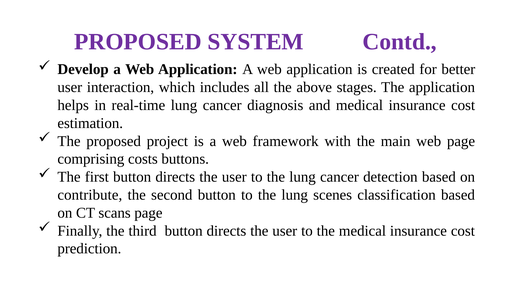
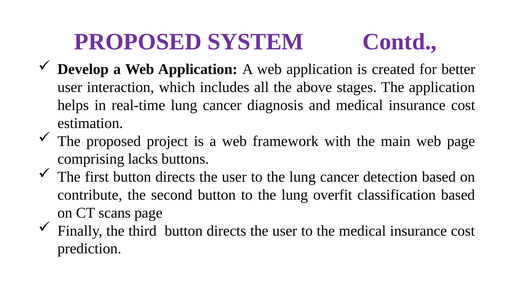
costs: costs -> lacks
scenes: scenes -> overfit
